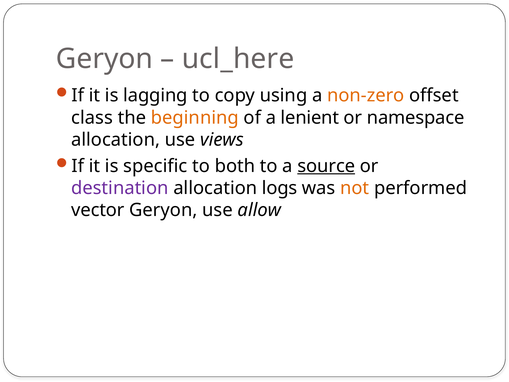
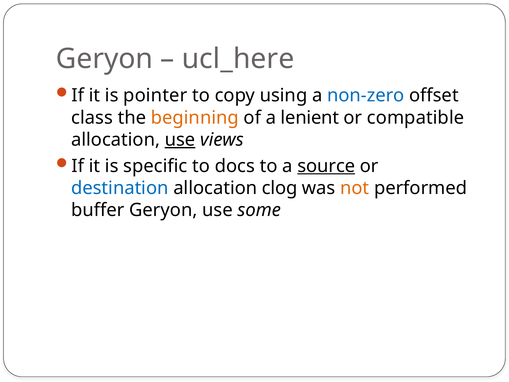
lagging: lagging -> pointer
non-zero colour: orange -> blue
namespace: namespace -> compatible
use at (180, 140) underline: none -> present
both: both -> docs
destination colour: purple -> blue
logs: logs -> clog
vector: vector -> buffer
allow: allow -> some
